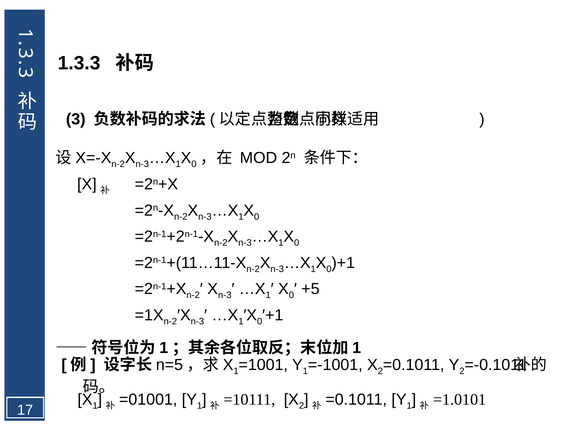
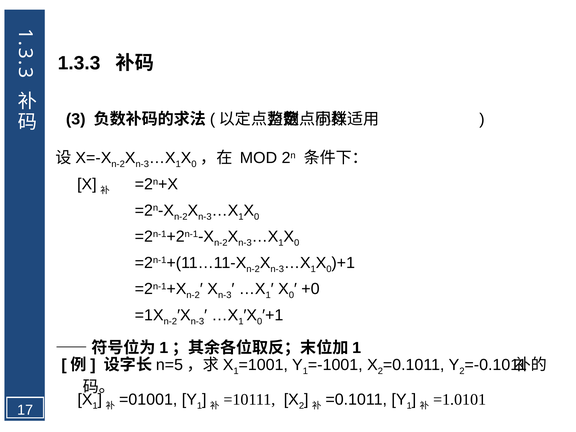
+5: +5 -> +0
